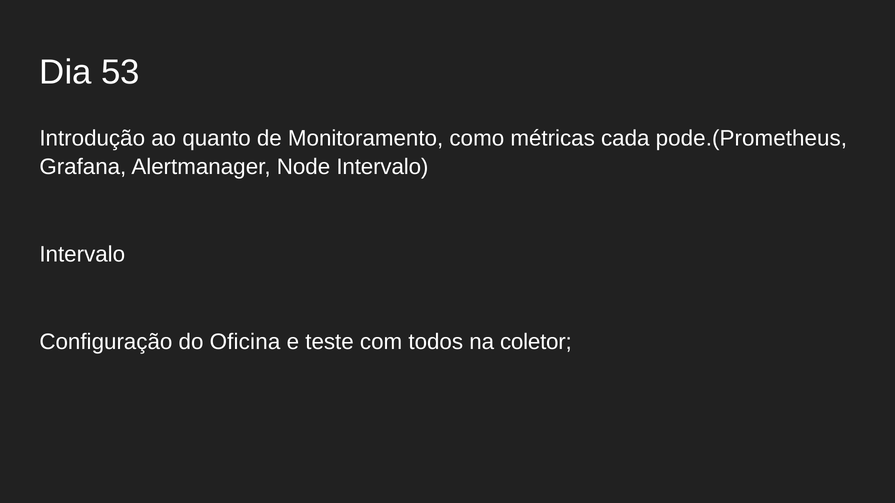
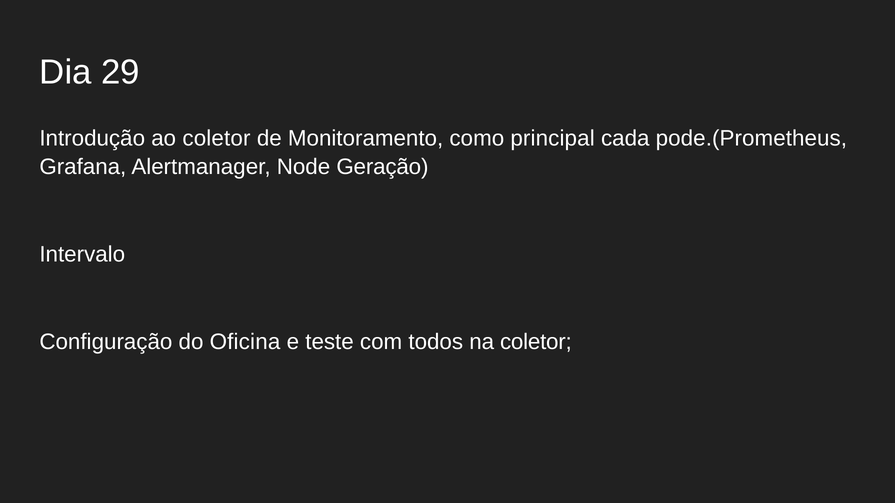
53: 53 -> 29
ao quanto: quanto -> coletor
métricas: métricas -> principal
Node Intervalo: Intervalo -> Geração
